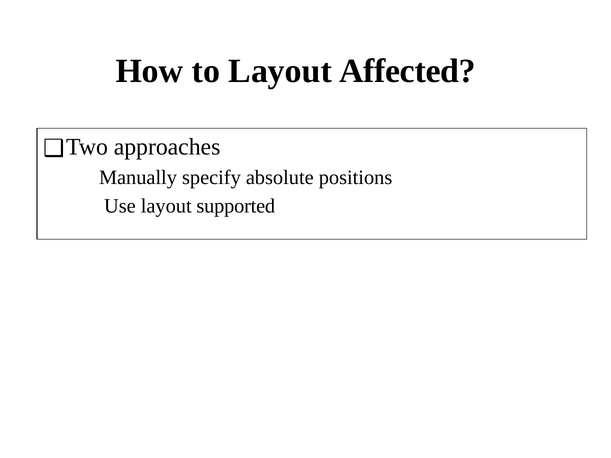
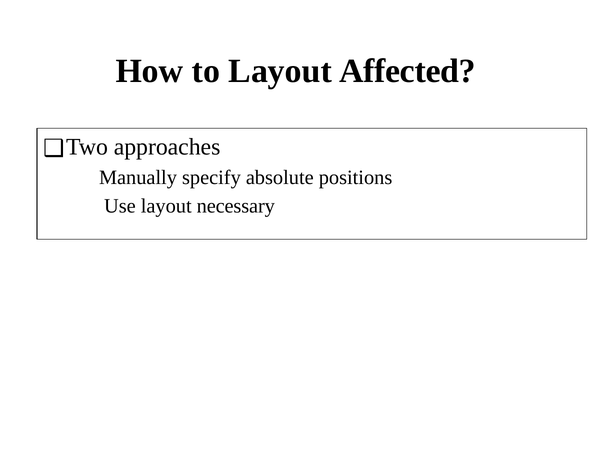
supported: supported -> necessary
